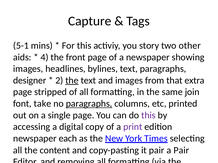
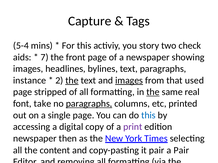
5-1: 5-1 -> 5-4
other: other -> check
4: 4 -> 7
designer: designer -> instance
images at (129, 81) underline: none -> present
that extra: extra -> used
the at (153, 92) underline: none -> present
join: join -> real
this at (148, 116) colour: purple -> blue
newspaper each: each -> then
